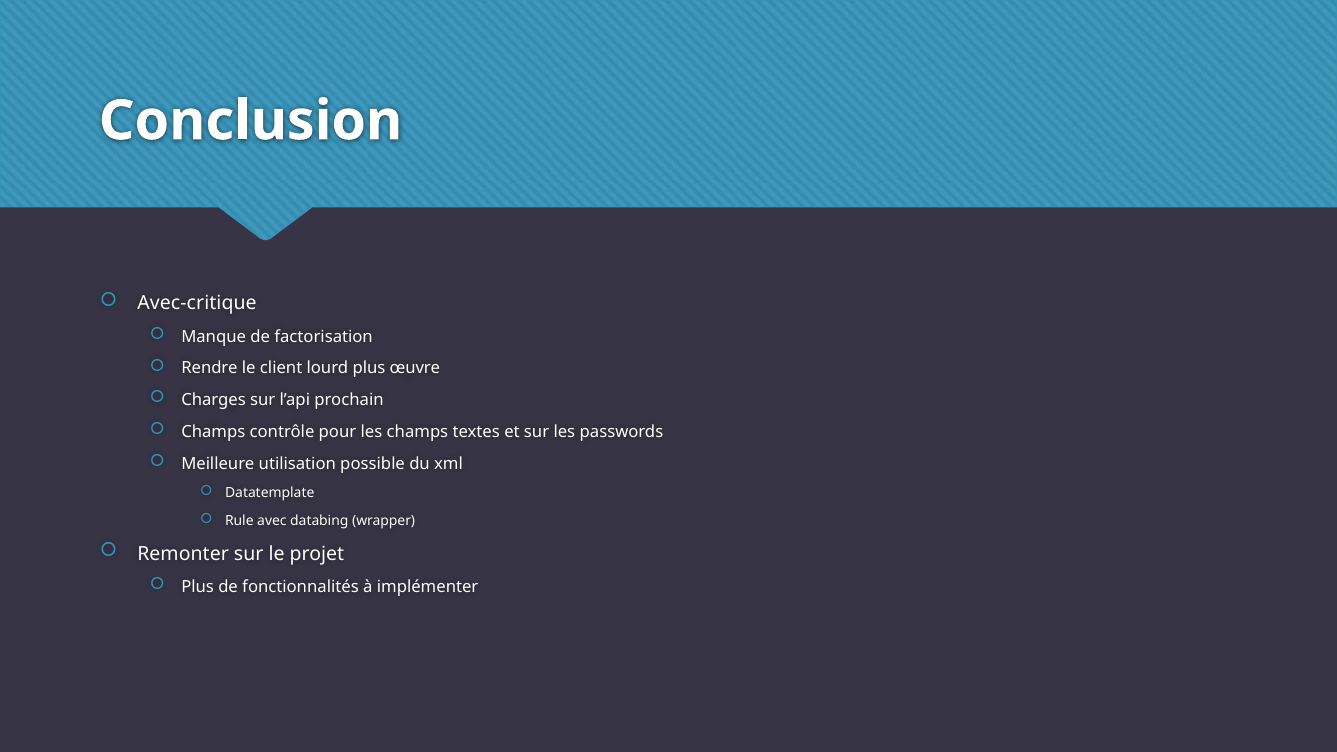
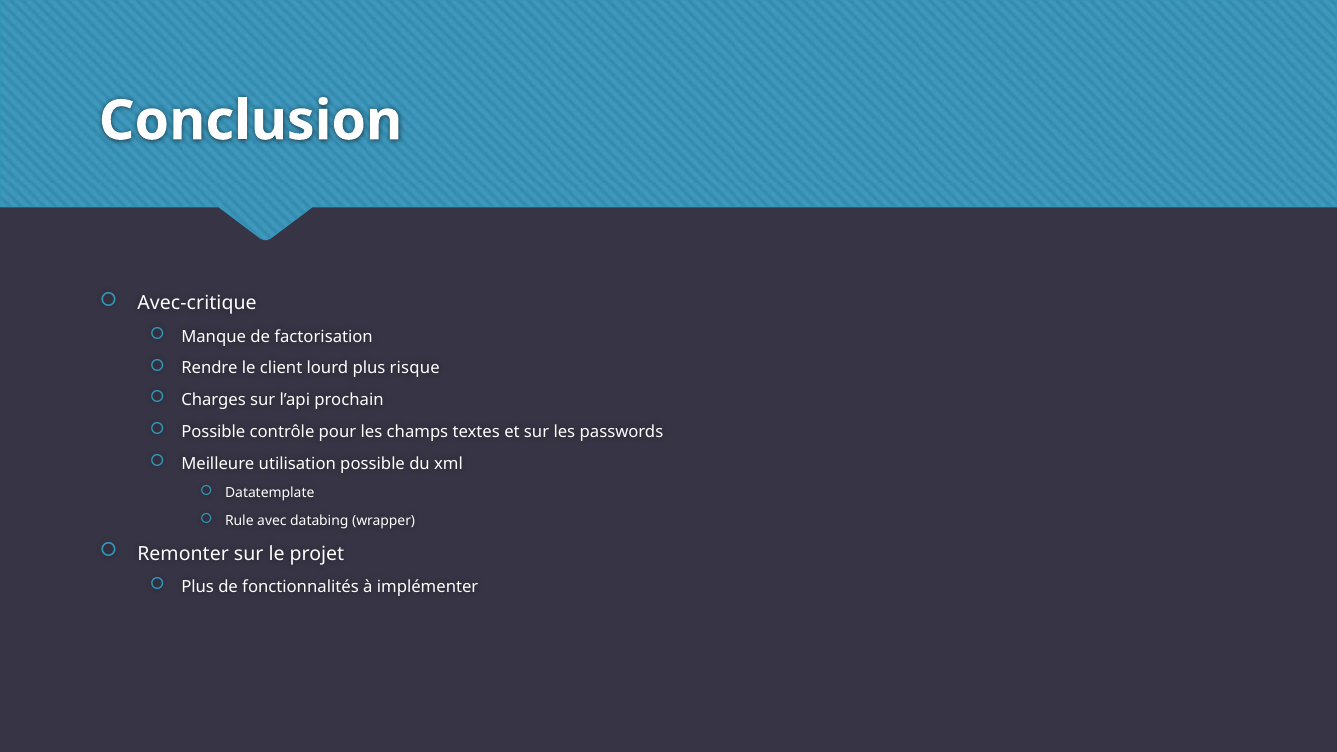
œuvre: œuvre -> risque
Champs at (213, 432): Champs -> Possible
